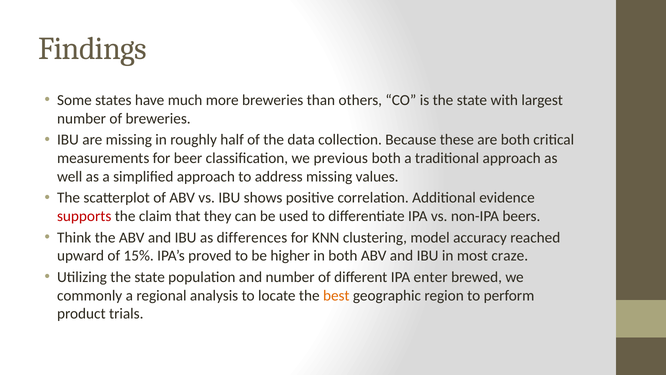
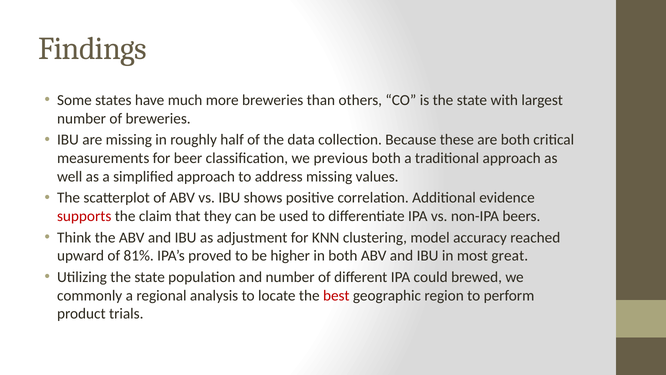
differences: differences -> adjustment
15%: 15% -> 81%
craze: craze -> great
enter: enter -> could
best colour: orange -> red
